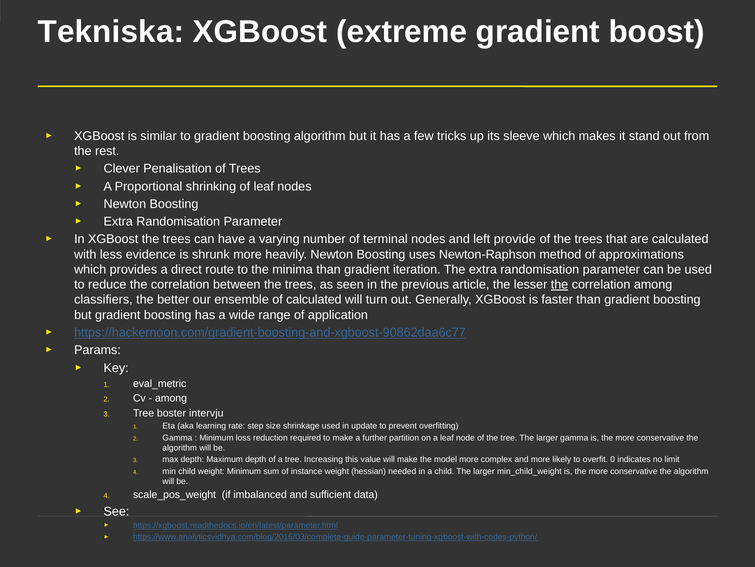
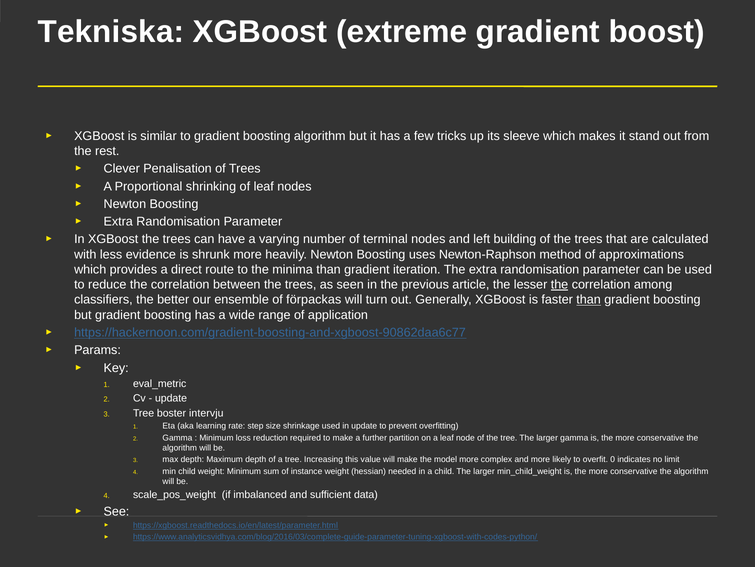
provide: provide -> building
of calculated: calculated -> förpackas
than at (589, 299) underline: none -> present
among at (171, 398): among -> update
